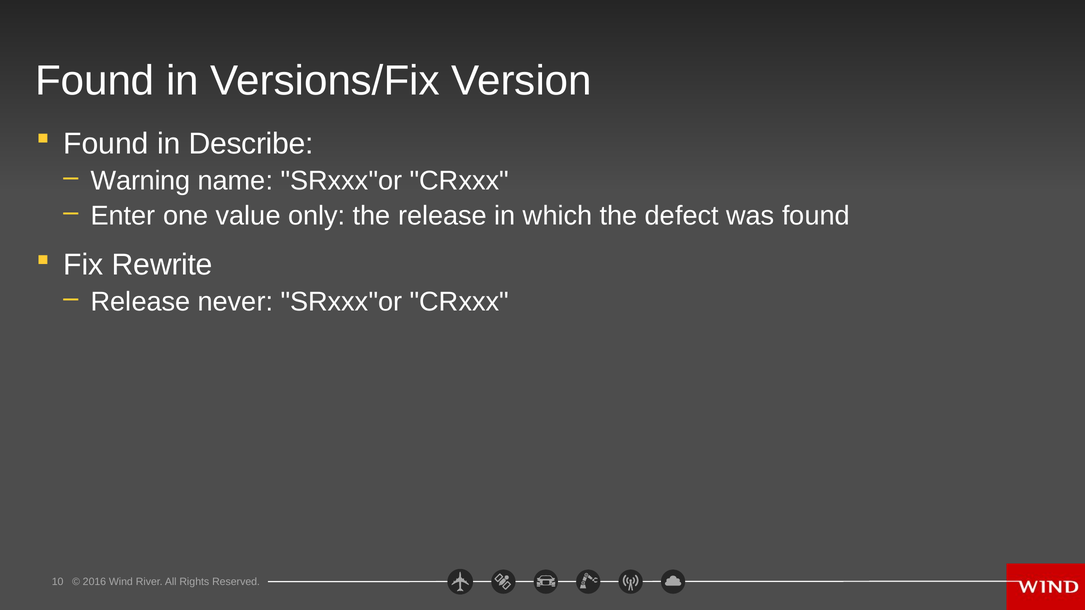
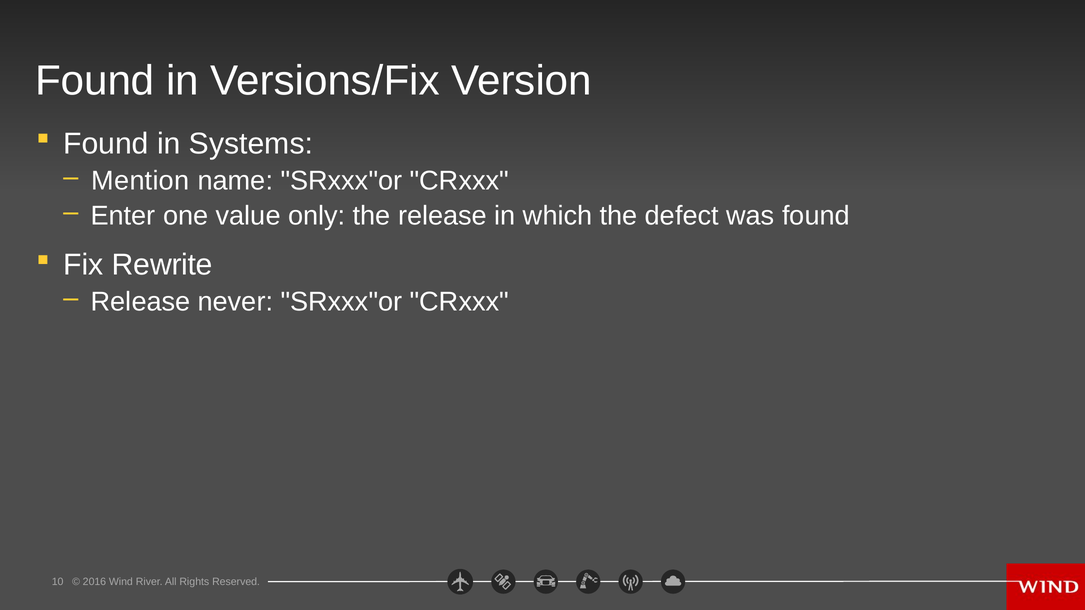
Describe: Describe -> Systems
Warning: Warning -> Mention
